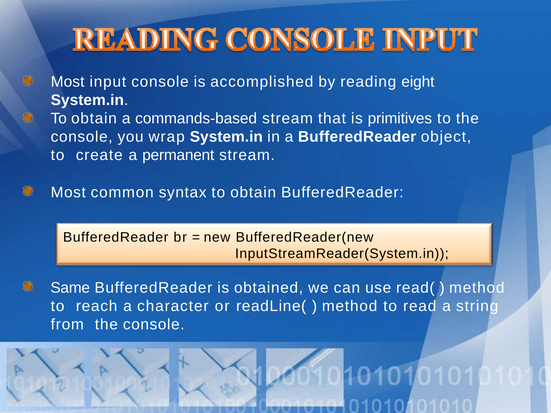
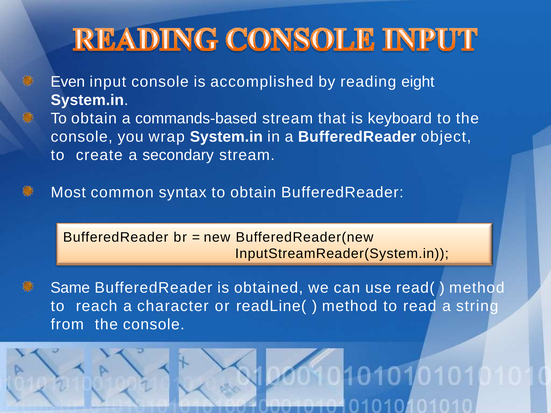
Most at (68, 82): Most -> Even
primitives: primitives -> keyboard
permanent: permanent -> secondary
